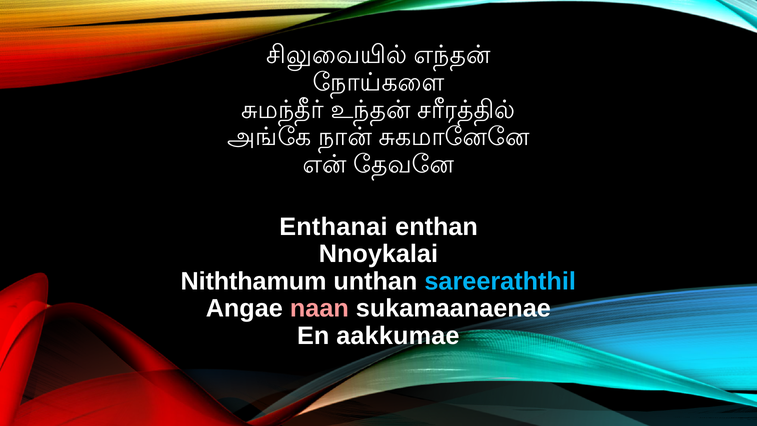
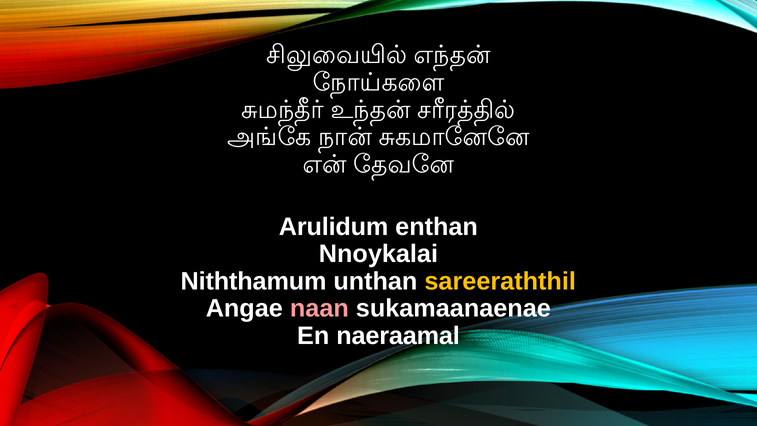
Enthanai: Enthanai -> Arulidum
sareeraththil colour: light blue -> yellow
aakkumae: aakkumae -> naeraamal
